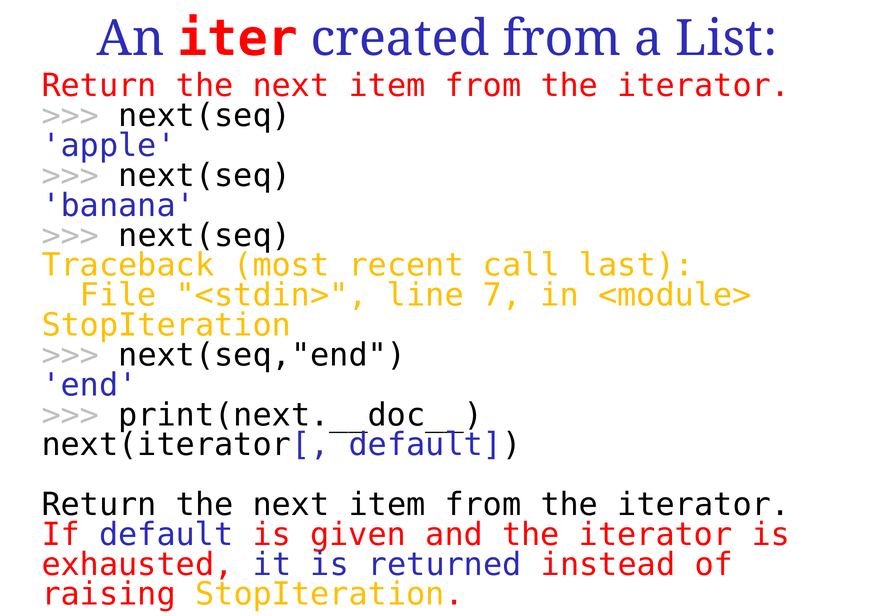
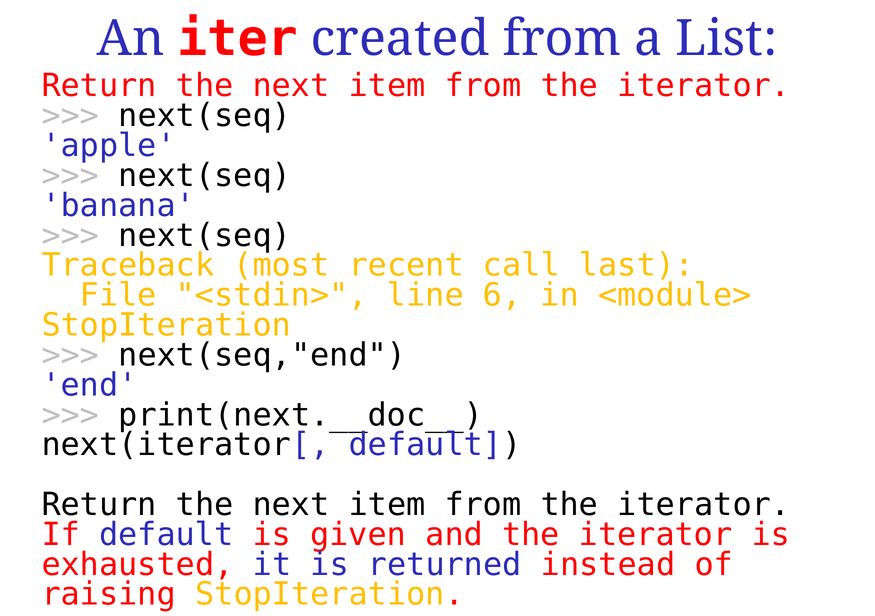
7: 7 -> 6
